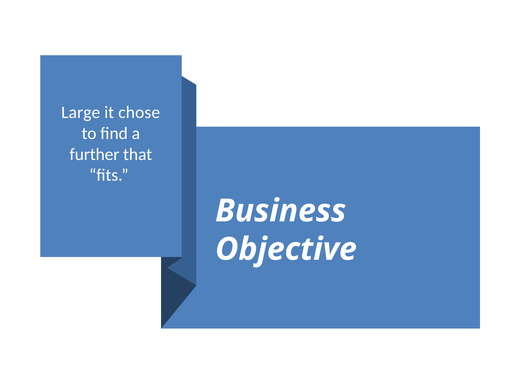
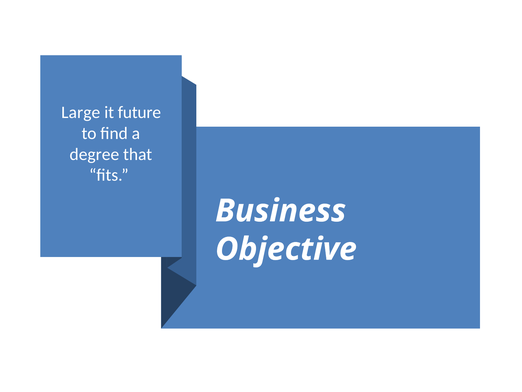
chose: chose -> future
further: further -> degree
